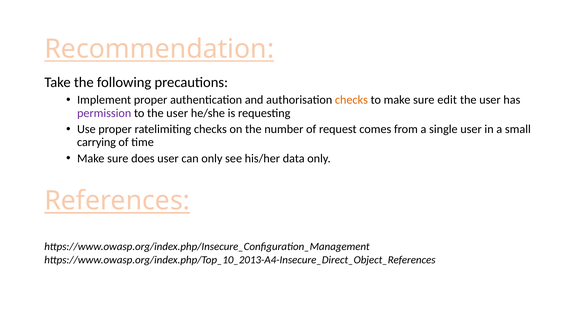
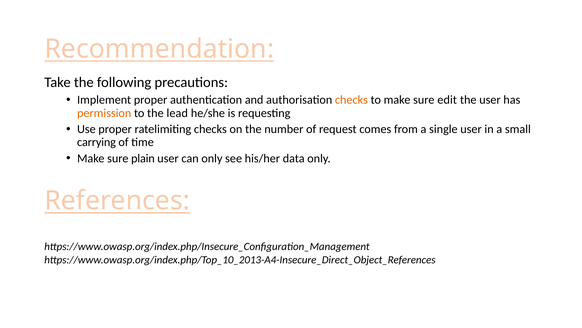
permission colour: purple -> orange
to the user: user -> lead
does: does -> plain
